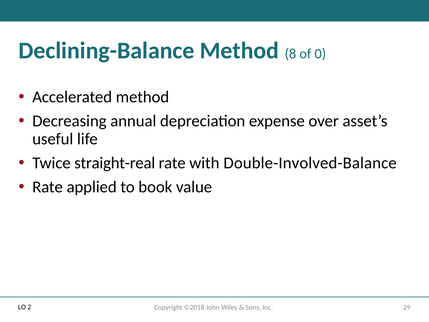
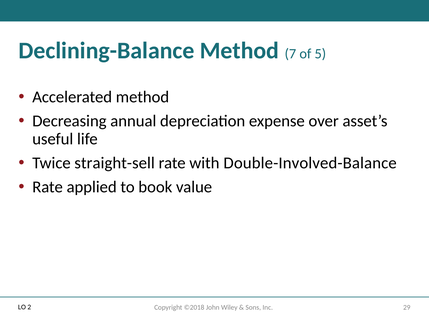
8: 8 -> 7
0: 0 -> 5
straight-real: straight-real -> straight-sell
